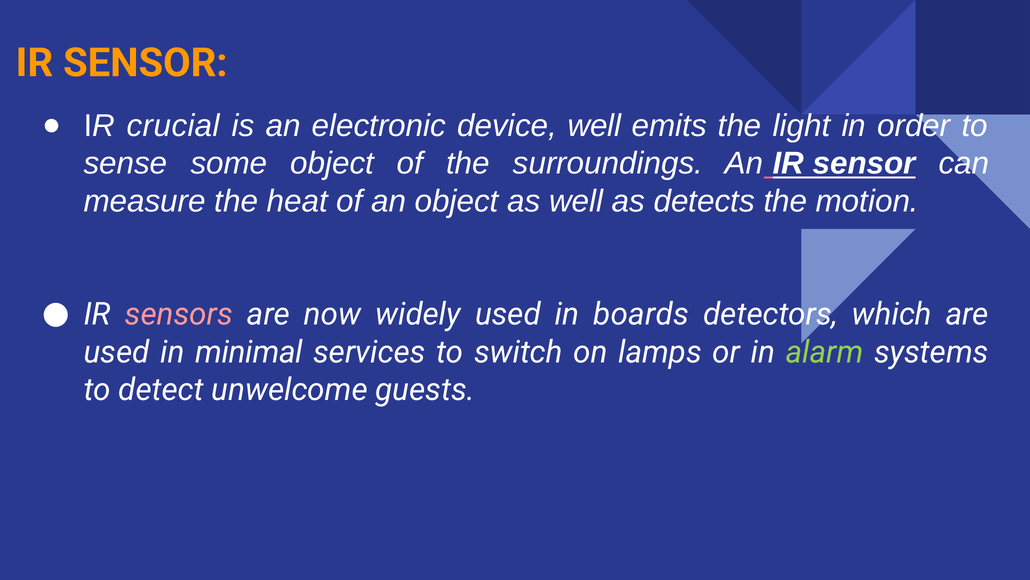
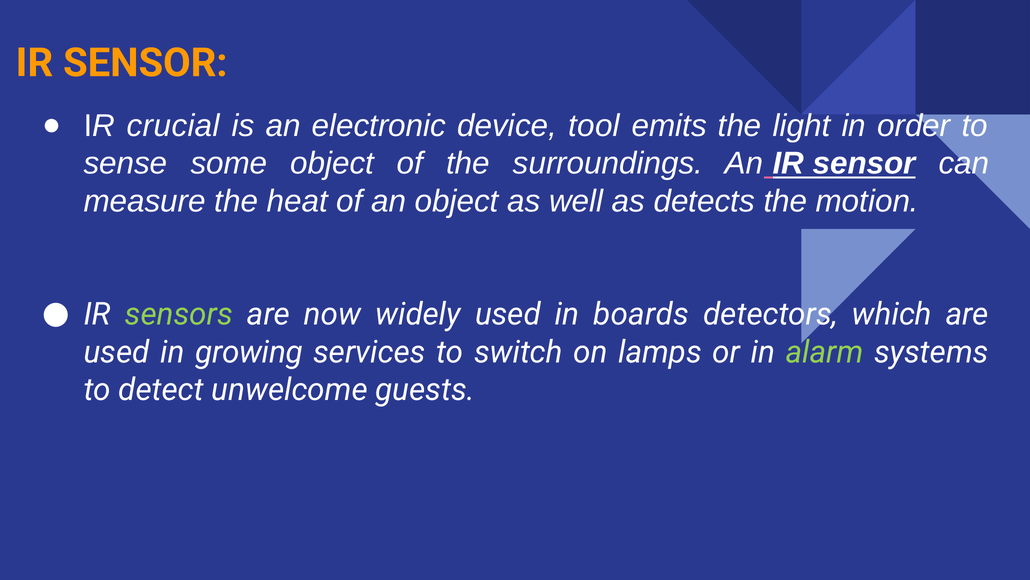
device well: well -> tool
sensors colour: pink -> light green
minimal: minimal -> growing
